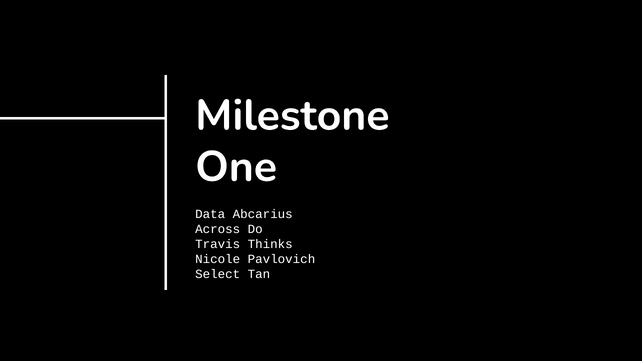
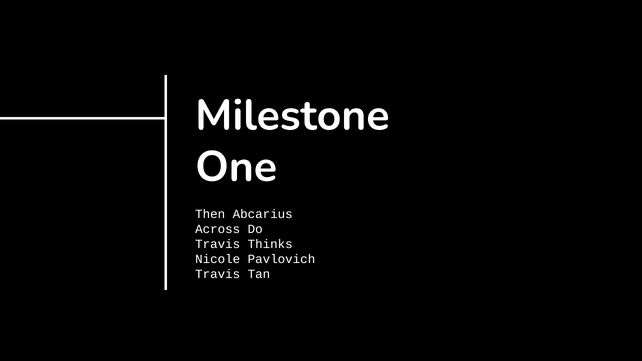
Data: Data -> Then
Select at (218, 274): Select -> Travis
